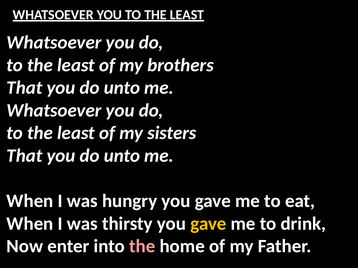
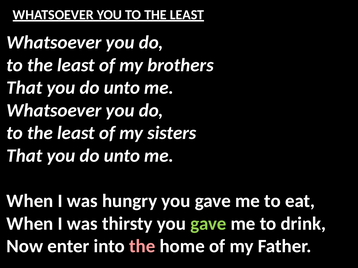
gave at (208, 224) colour: yellow -> light green
